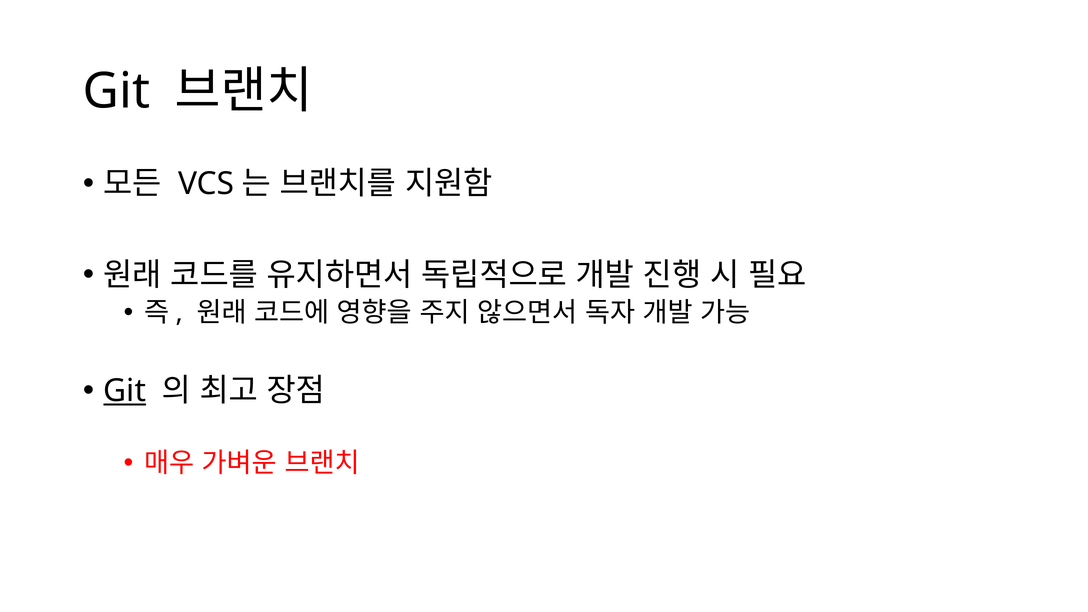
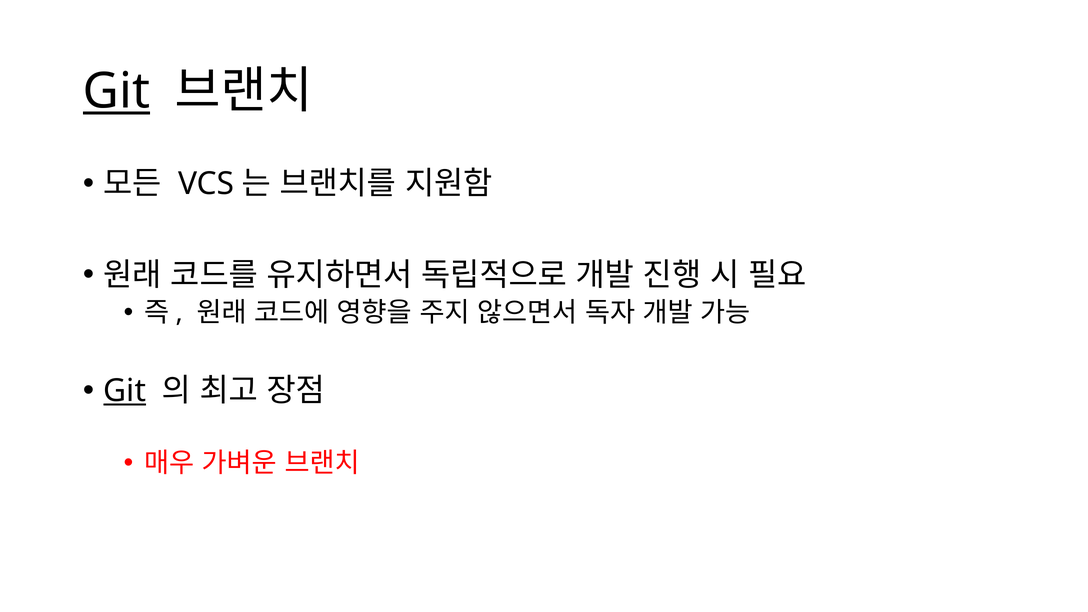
Git at (116, 91) underline: none -> present
